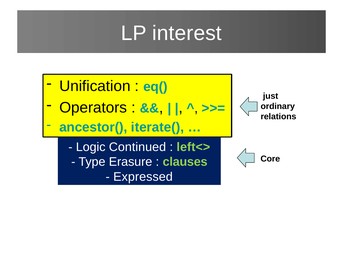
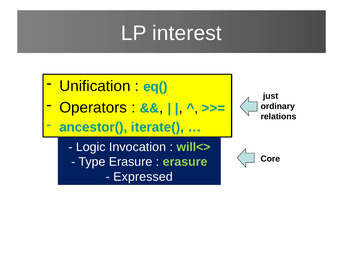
Continued: Continued -> Invocation
left<>: left<> -> will<>
clauses at (185, 162): clauses -> erasure
